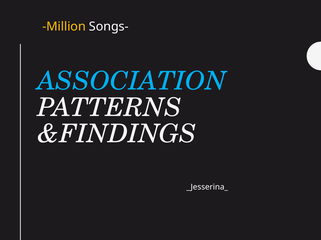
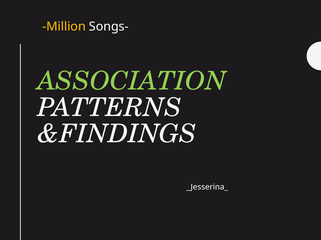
ASSOCIATION colour: light blue -> light green
